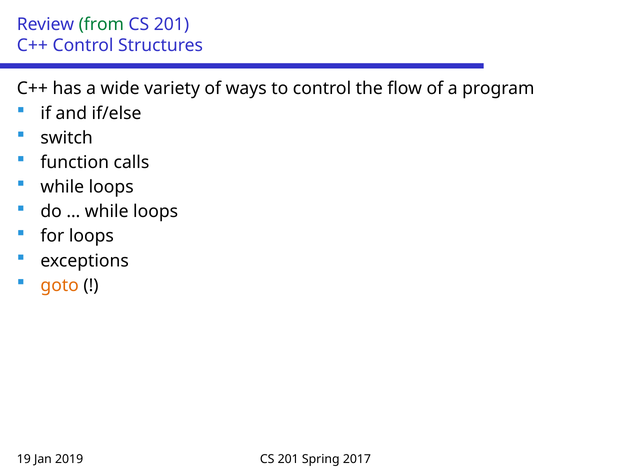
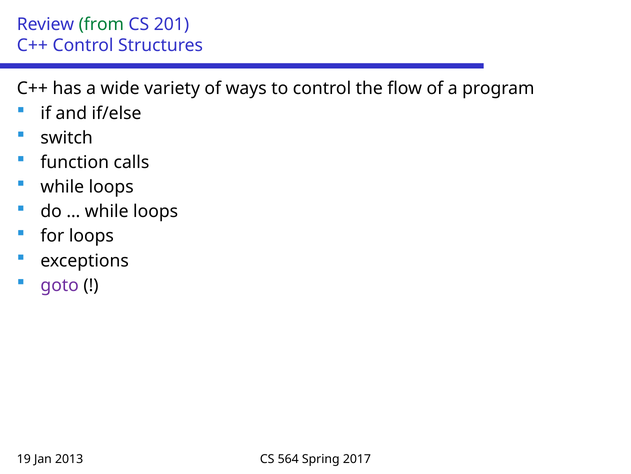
goto colour: orange -> purple
2019: 2019 -> 2013
201 at (288, 458): 201 -> 564
